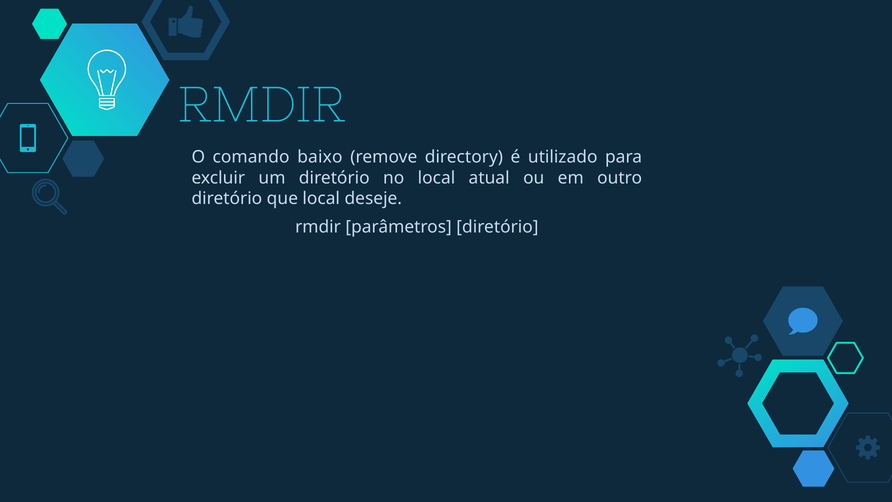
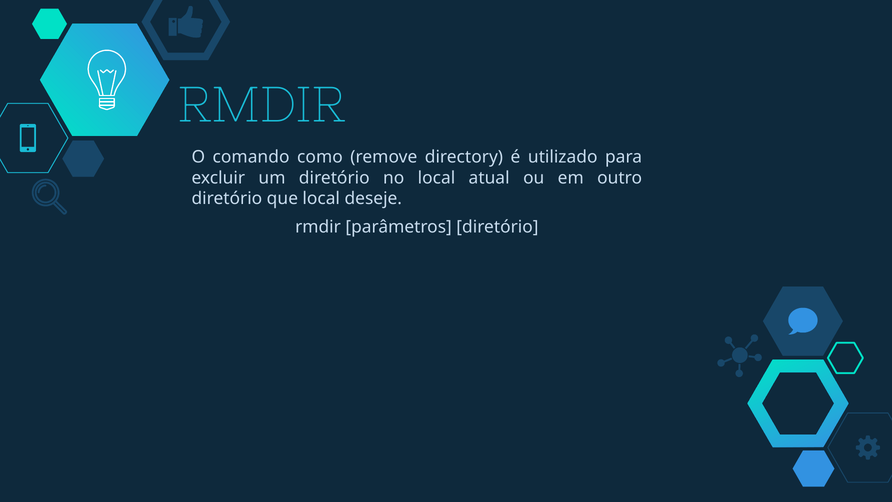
baixo: baixo -> como
